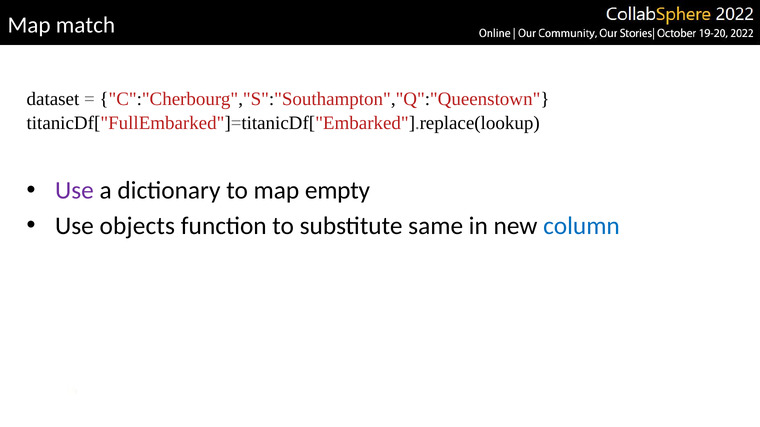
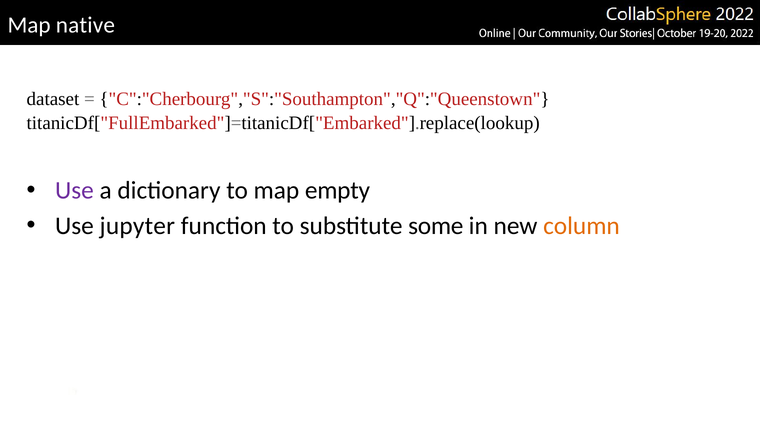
match: match -> native
objects: objects -> jupyter
same: same -> some
column colour: blue -> orange
